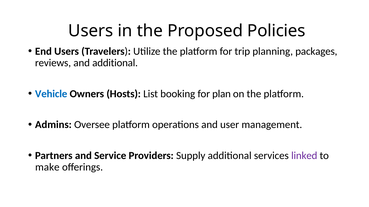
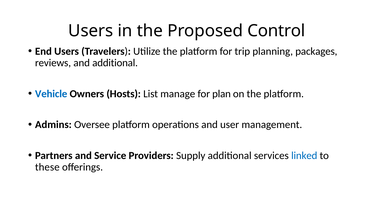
Policies: Policies -> Control
booking: booking -> manage
linked colour: purple -> blue
make: make -> these
